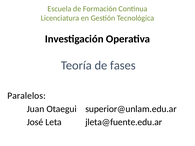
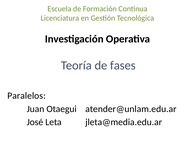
superior@unlam.edu.ar: superior@unlam.edu.ar -> atender@unlam.edu.ar
jleta@fuente.edu.ar: jleta@fuente.edu.ar -> jleta@media.edu.ar
